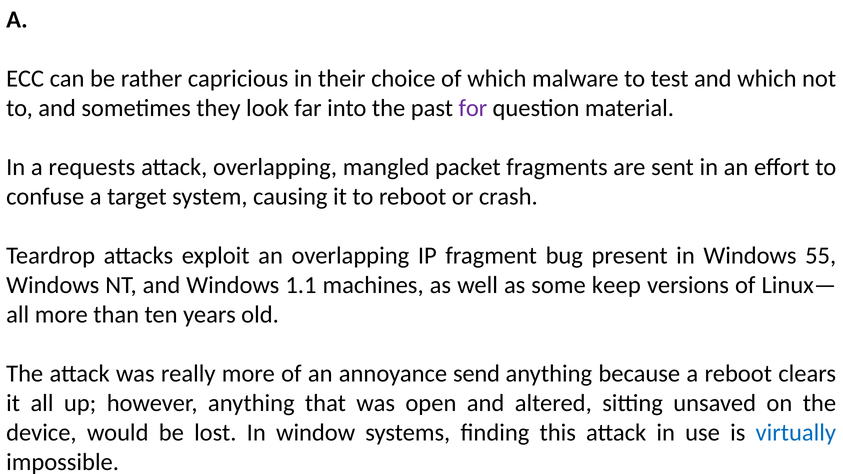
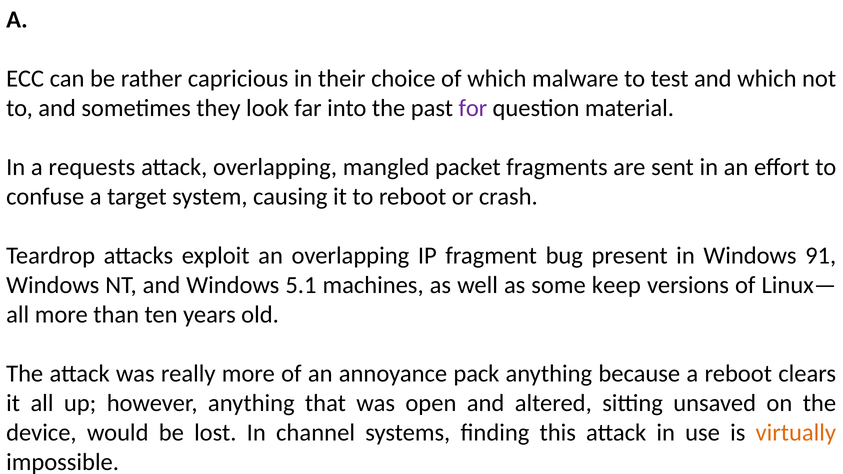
55: 55 -> 91
1.1: 1.1 -> 5.1
send: send -> pack
window: window -> channel
virtually colour: blue -> orange
